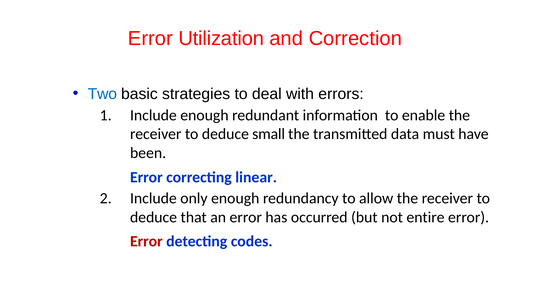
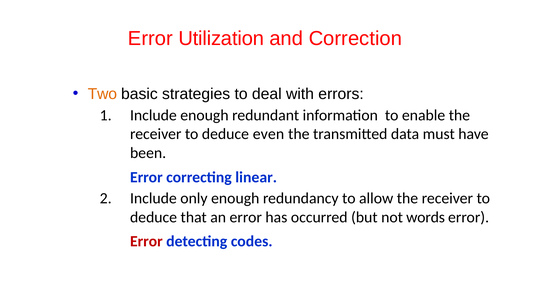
Two colour: blue -> orange
small: small -> even
entire: entire -> words
